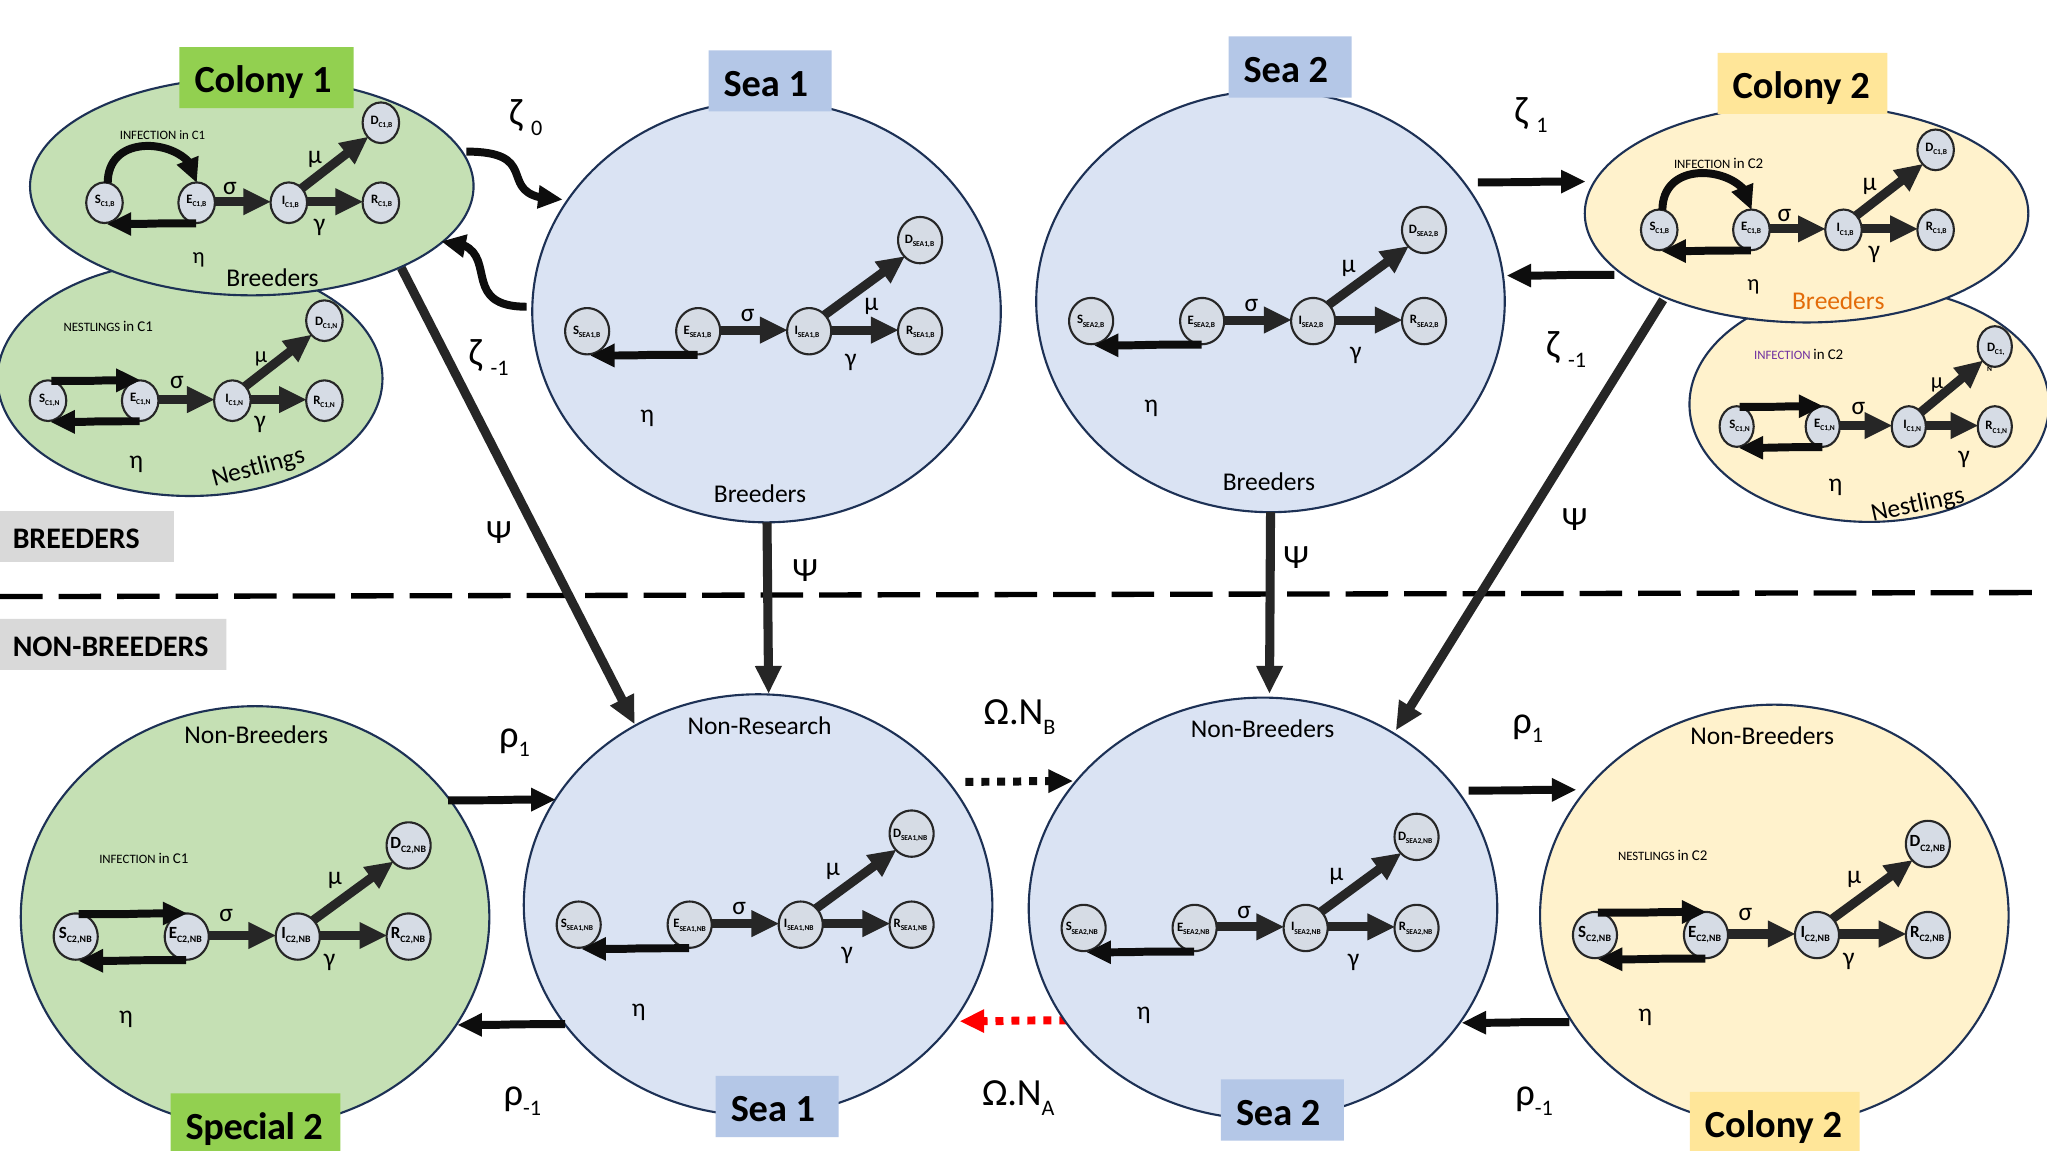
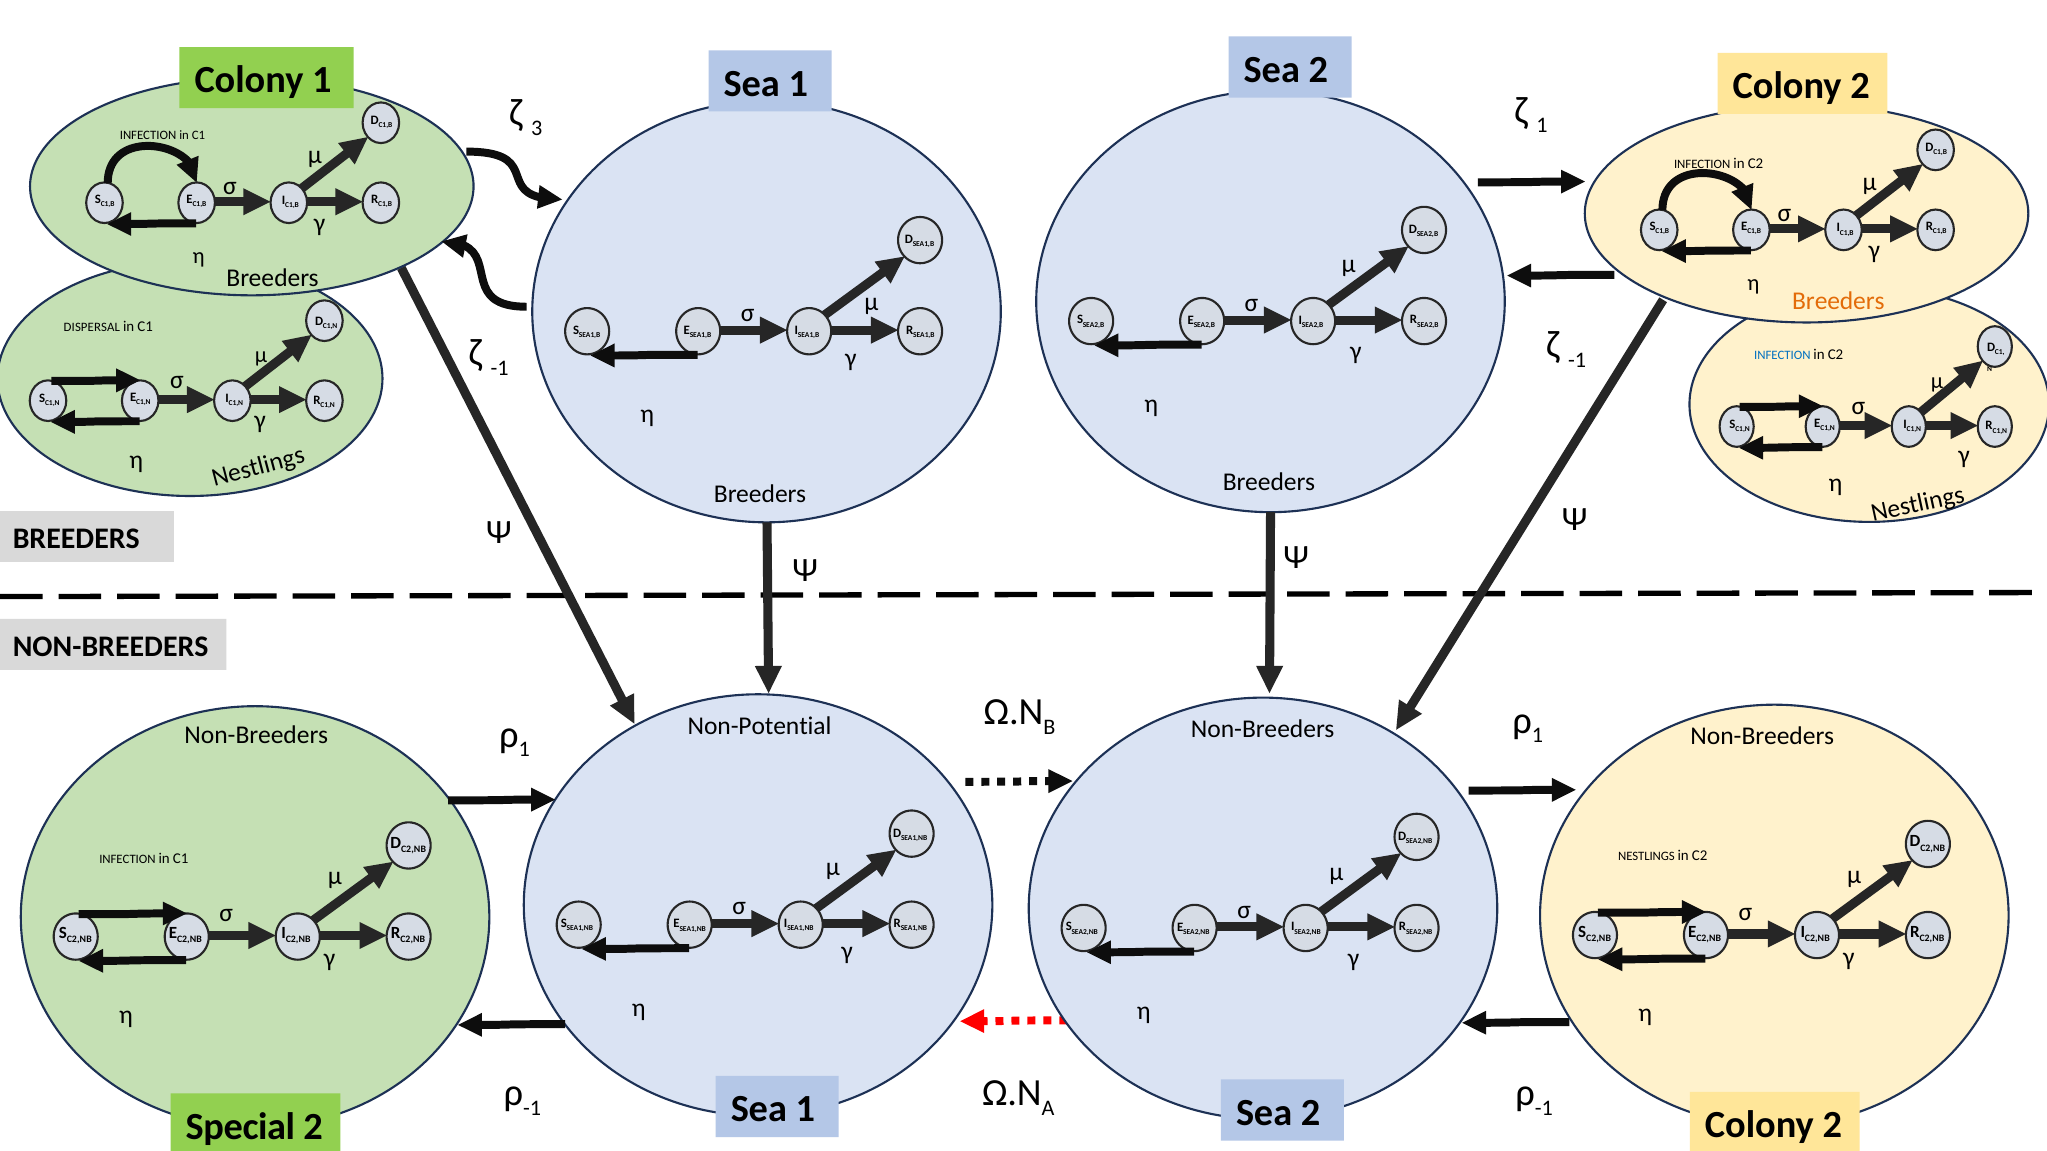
0: 0 -> 3
NESTLINGS at (92, 328): NESTLINGS -> DISPERSAL
INFECTION at (1782, 355) colour: purple -> blue
Non-Research: Non-Research -> Non-Potential
